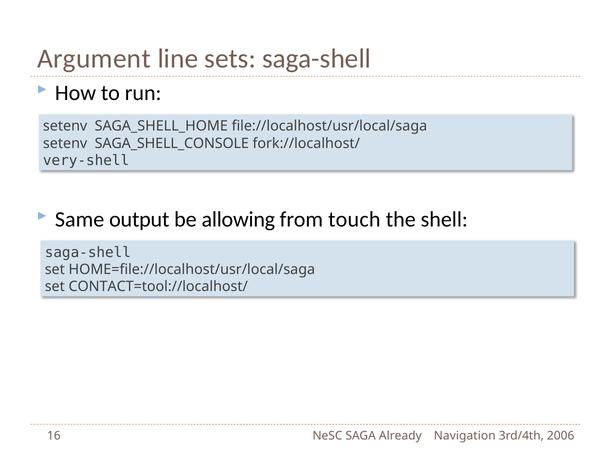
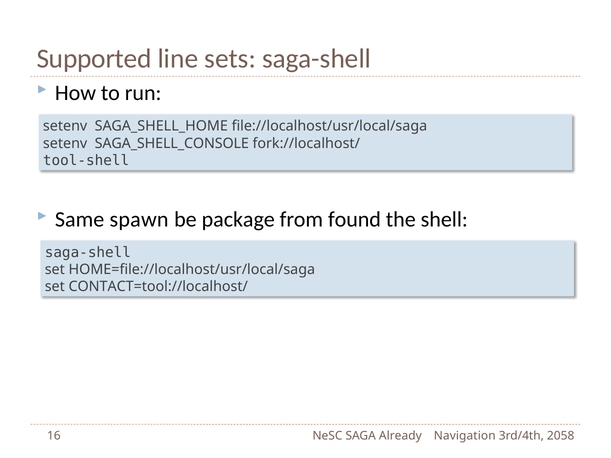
Argument: Argument -> Supported
very-shell: very-shell -> tool-shell
output: output -> spawn
allowing: allowing -> package
touch: touch -> found
2006: 2006 -> 2058
